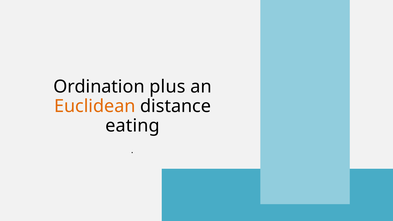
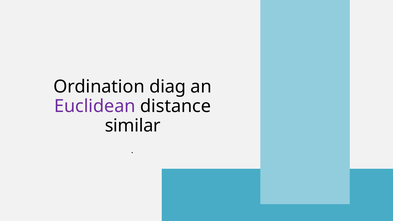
plus: plus -> diag
Euclidean colour: orange -> purple
eating: eating -> similar
